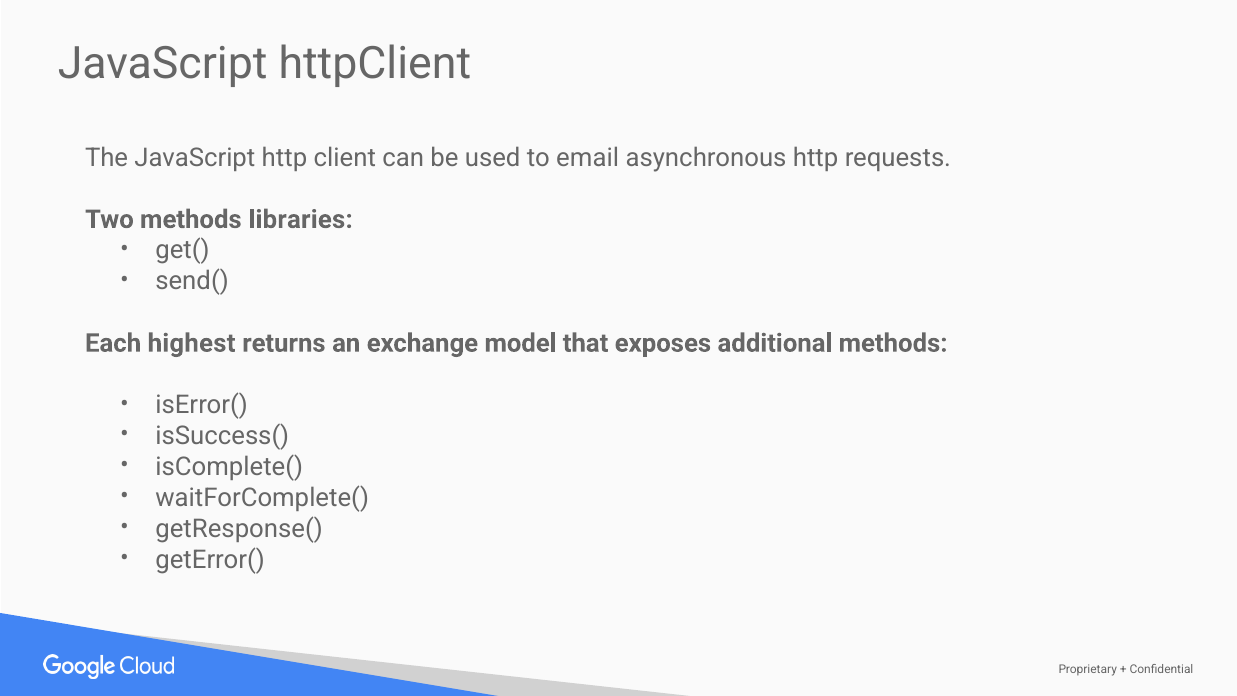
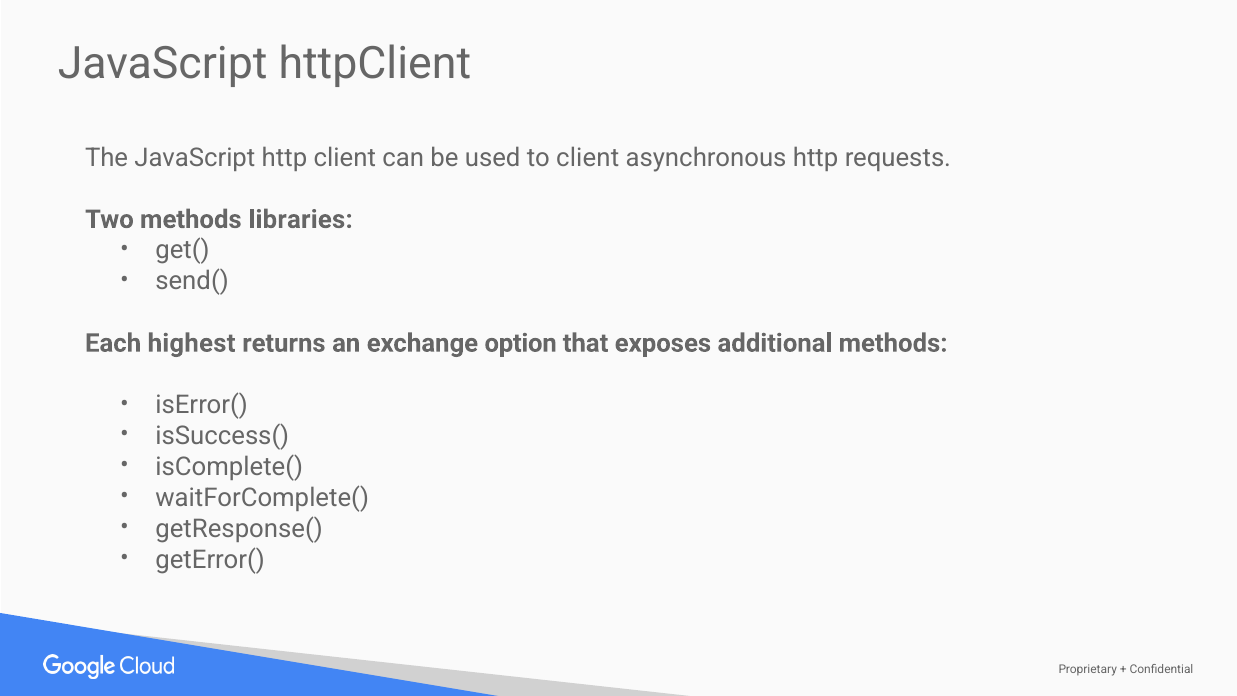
to email: email -> client
model: model -> option
